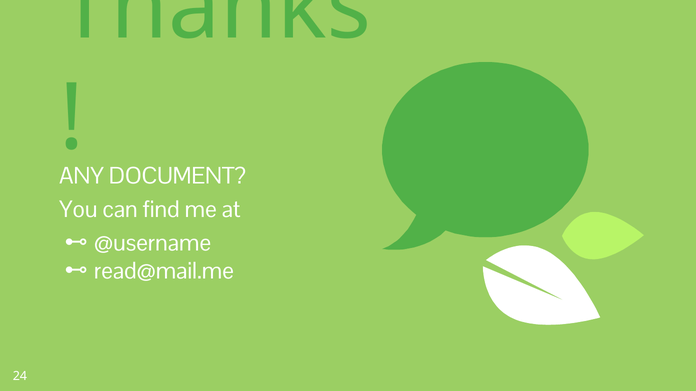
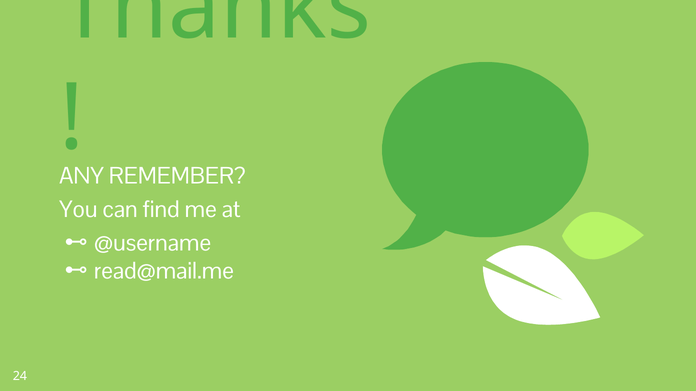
DOCUMENT: DOCUMENT -> REMEMBER
